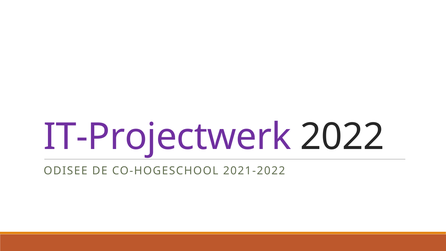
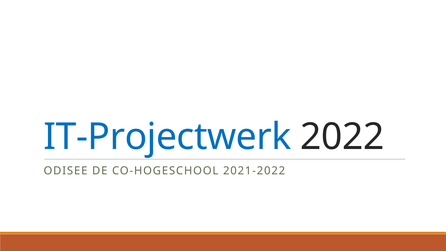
IT-Projectwerk colour: purple -> blue
